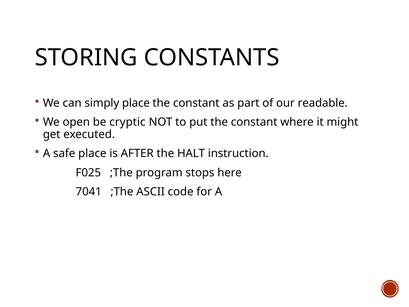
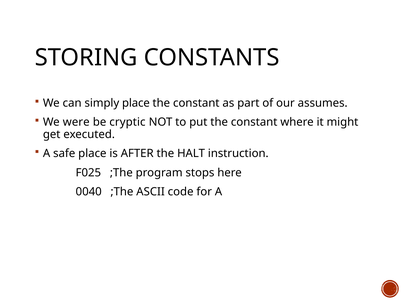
readable: readable -> assumes
open: open -> were
7041: 7041 -> 0040
